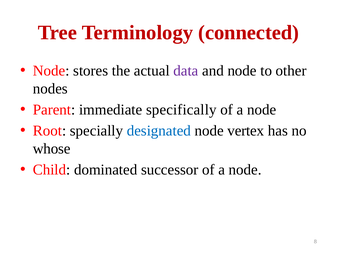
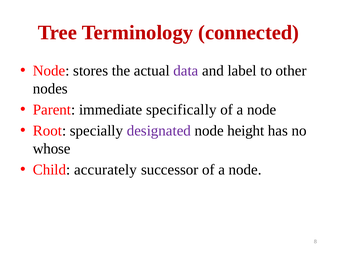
and node: node -> label
designated colour: blue -> purple
vertex: vertex -> height
dominated: dominated -> accurately
